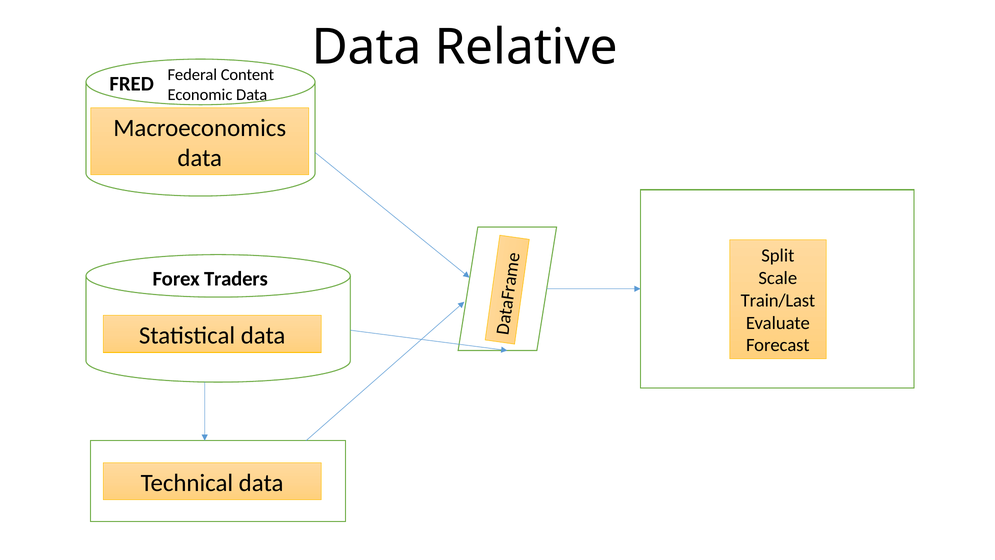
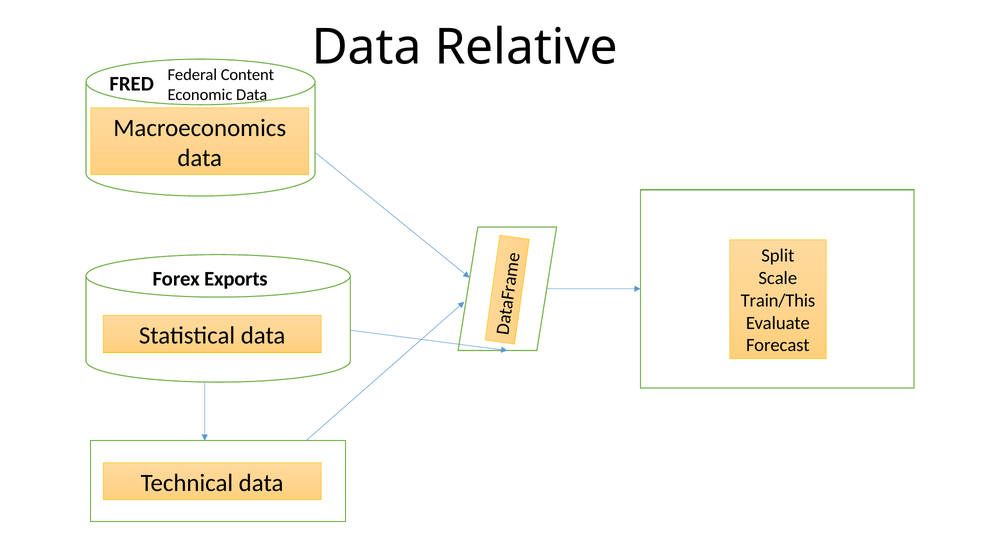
Traders: Traders -> Exports
Train/Last: Train/Last -> Train/This
